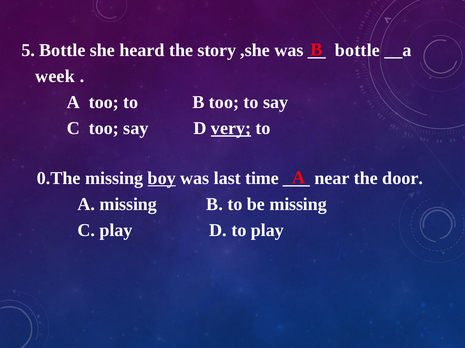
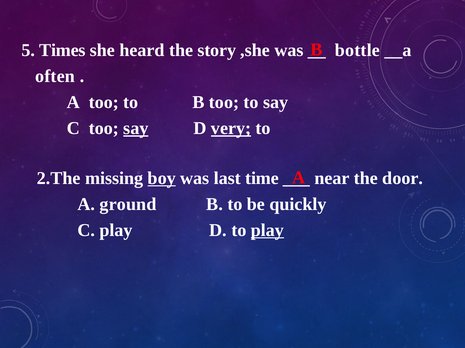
5 Bottle: Bottle -> Times
week: week -> often
say at (136, 129) underline: none -> present
0.The: 0.The -> 2.The
A missing: missing -> ground
be missing: missing -> quickly
play at (267, 231) underline: none -> present
